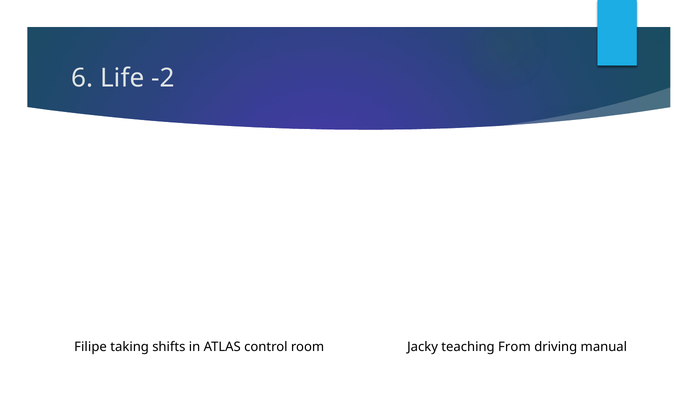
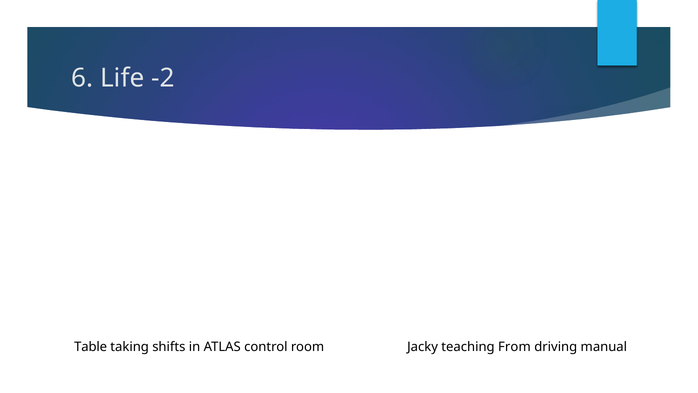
Filipe: Filipe -> Table
